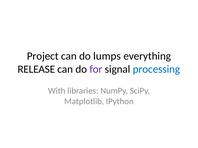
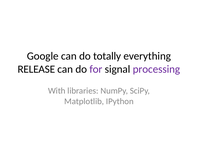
Project: Project -> Google
lumps: lumps -> totally
processing colour: blue -> purple
